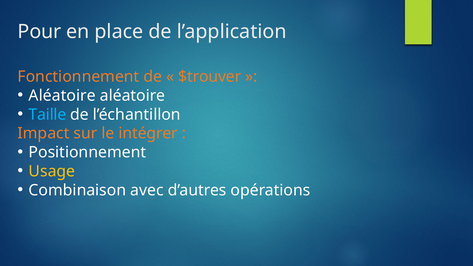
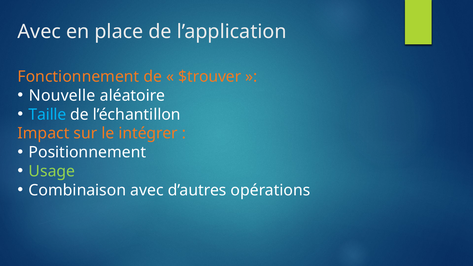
Pour at (39, 32): Pour -> Avec
Aléatoire at (62, 96): Aléatoire -> Nouvelle
Usage colour: yellow -> light green
